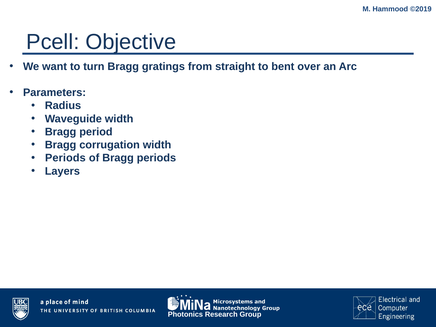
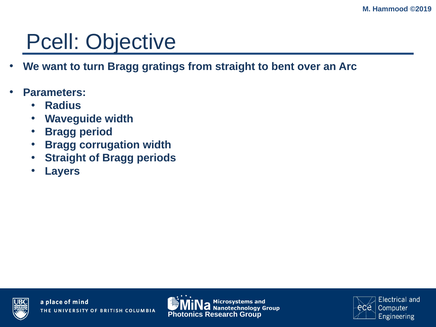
Periods at (65, 158): Periods -> Straight
